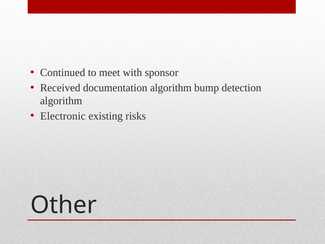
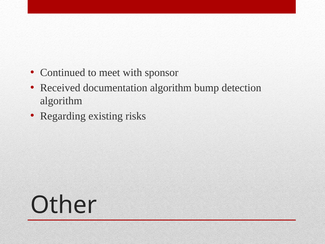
Electronic: Electronic -> Regarding
